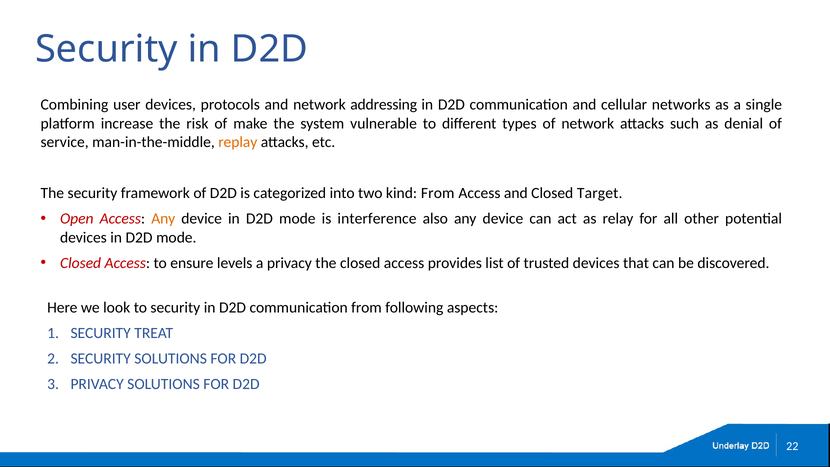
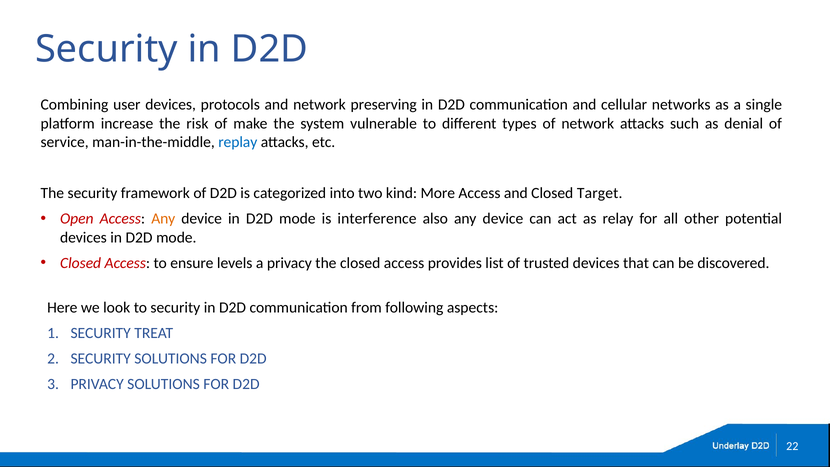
addressing: addressing -> preserving
replay colour: orange -> blue
kind From: From -> More
